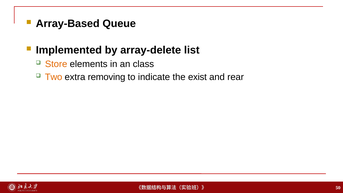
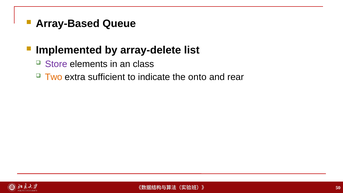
Store colour: orange -> purple
removing: removing -> sufficient
exist: exist -> onto
